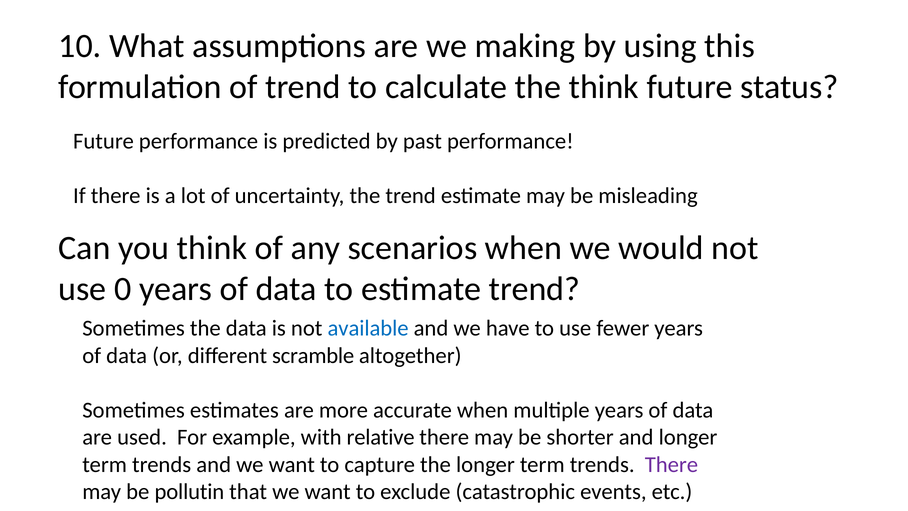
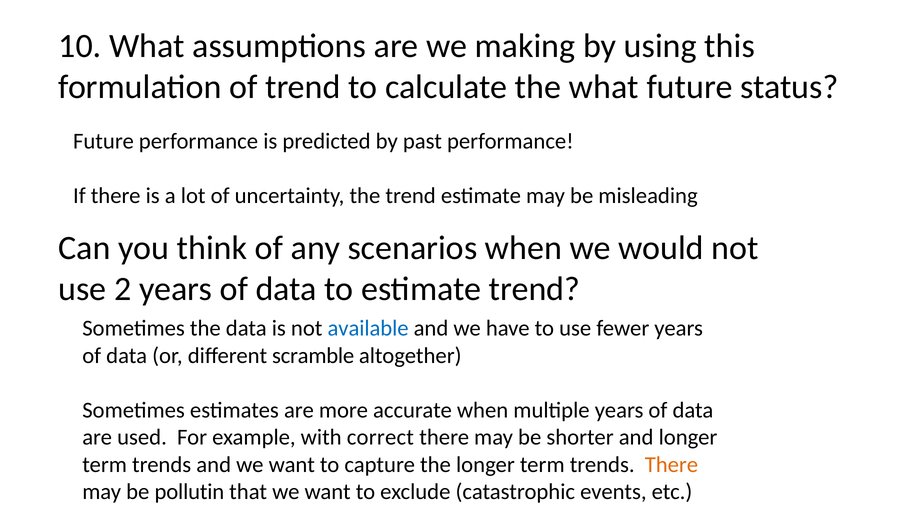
the think: think -> what
0: 0 -> 2
relative: relative -> correct
There at (671, 464) colour: purple -> orange
